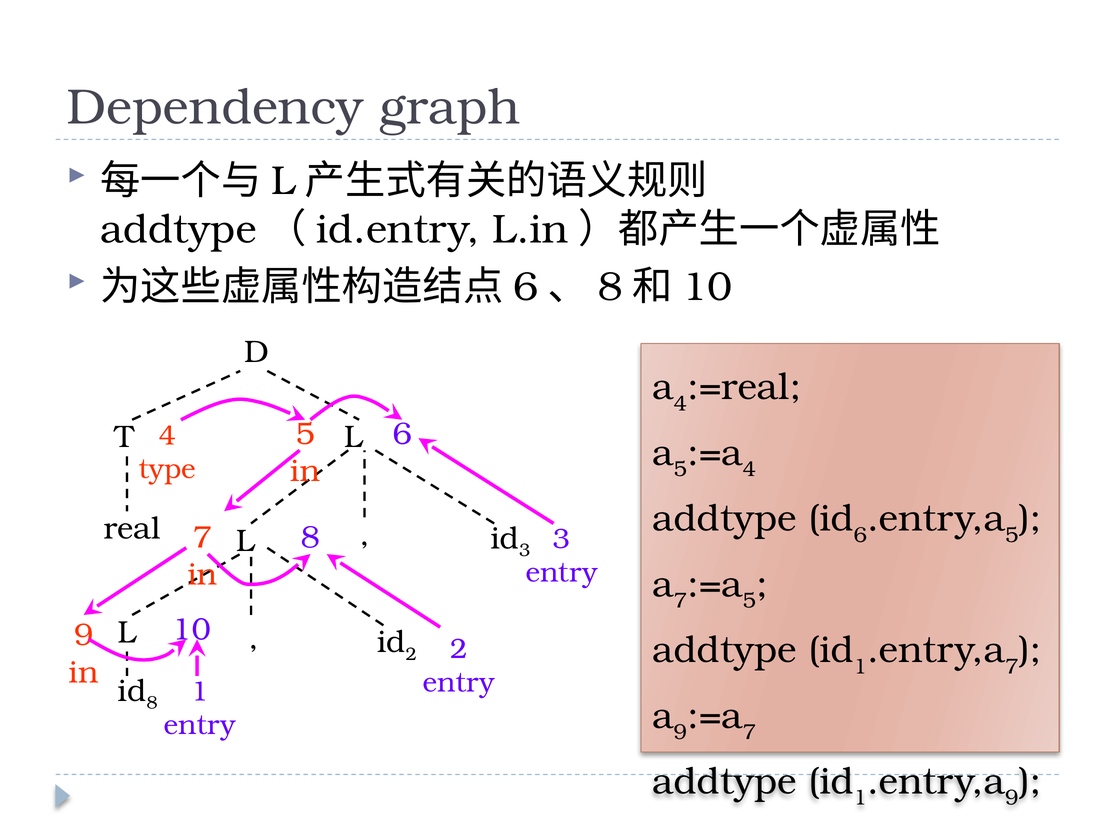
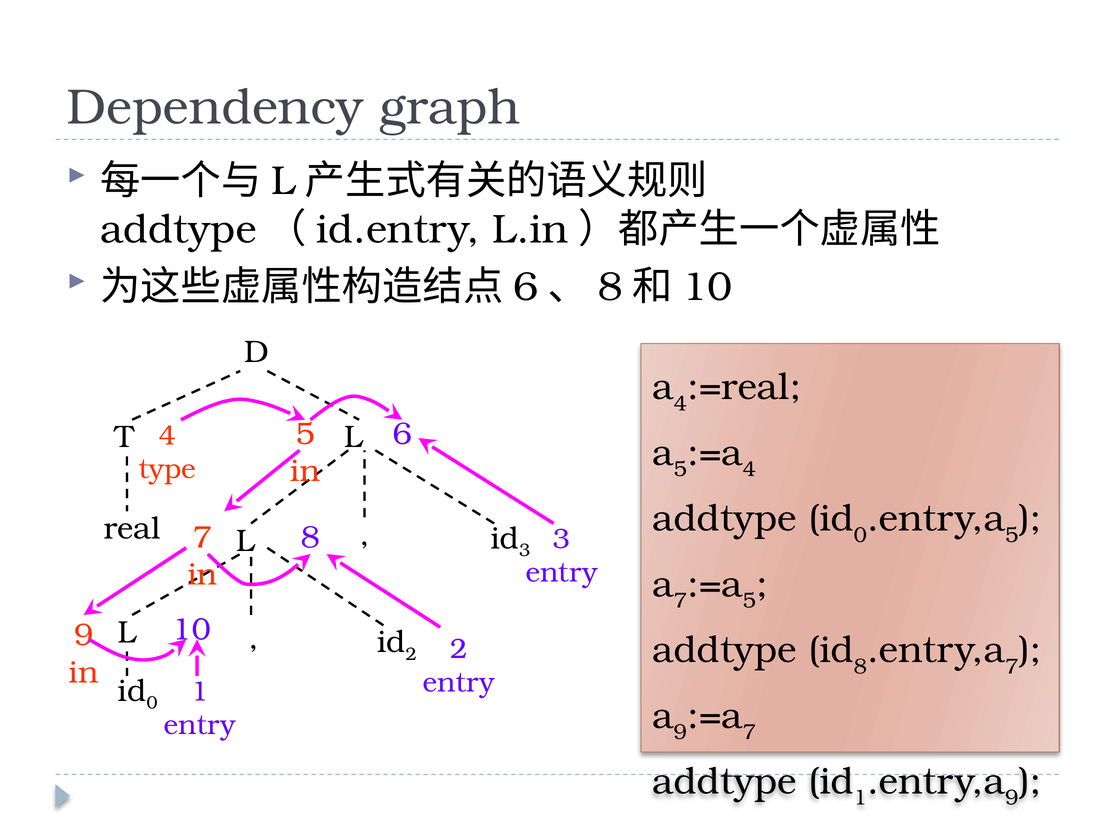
6 at (860, 535): 6 -> 0
1 at (860, 667): 1 -> 8
8 at (152, 703): 8 -> 0
